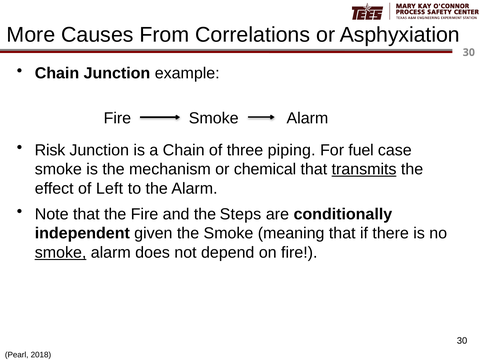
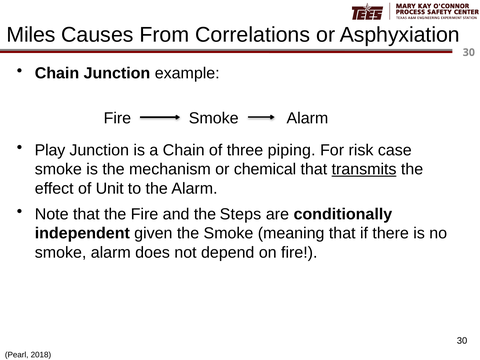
More: More -> Miles
Risk: Risk -> Play
fuel: fuel -> risk
Left: Left -> Unit
smoke at (61, 253) underline: present -> none
